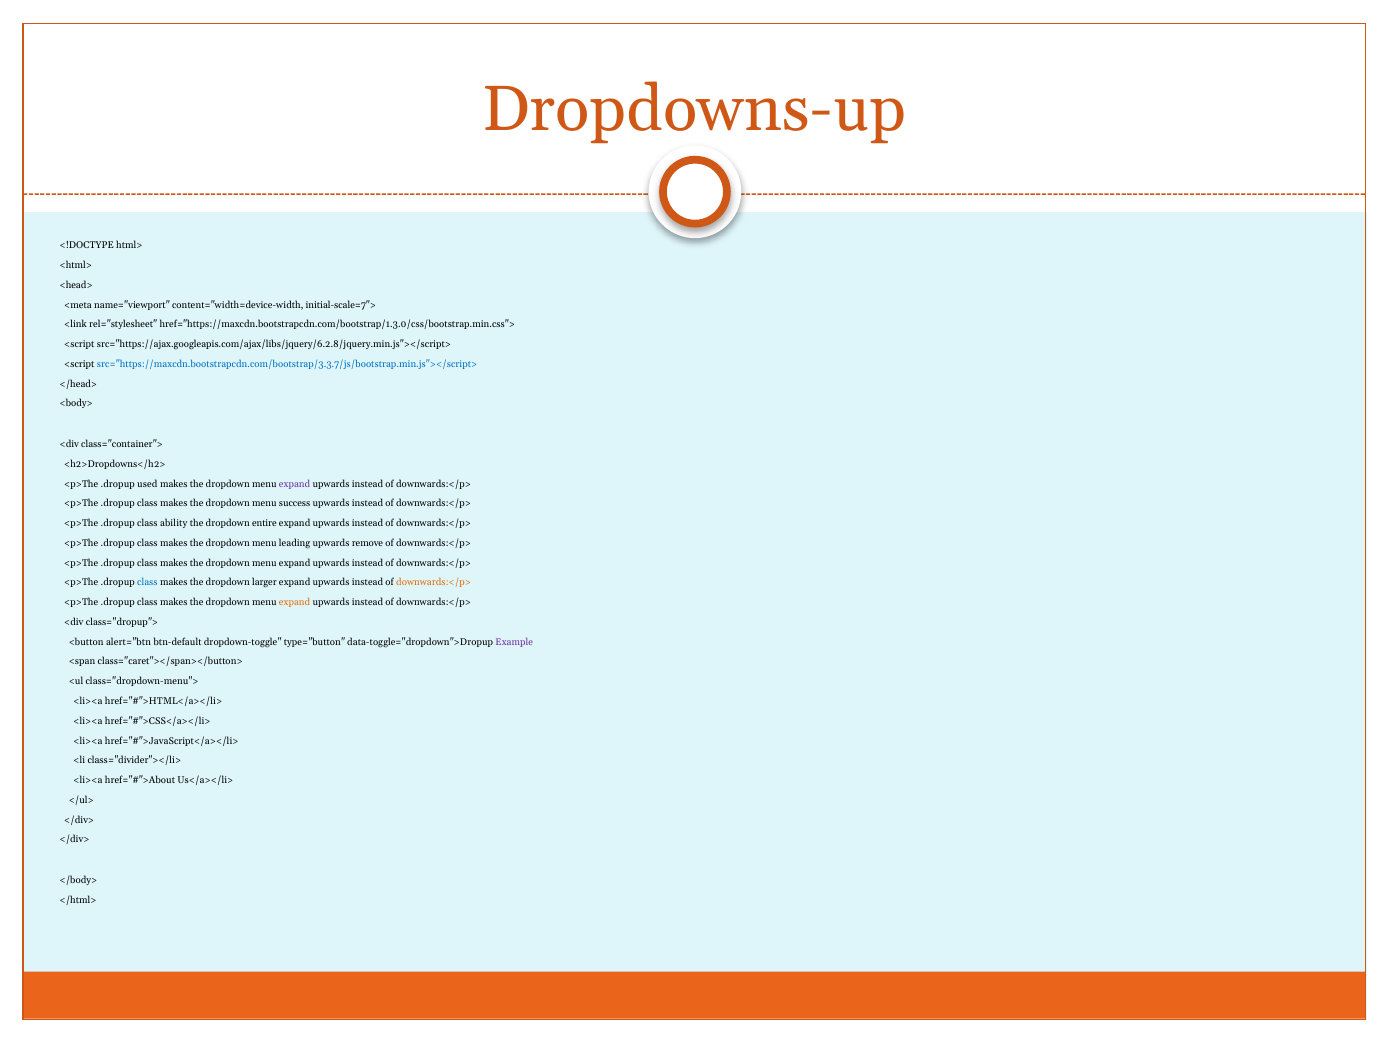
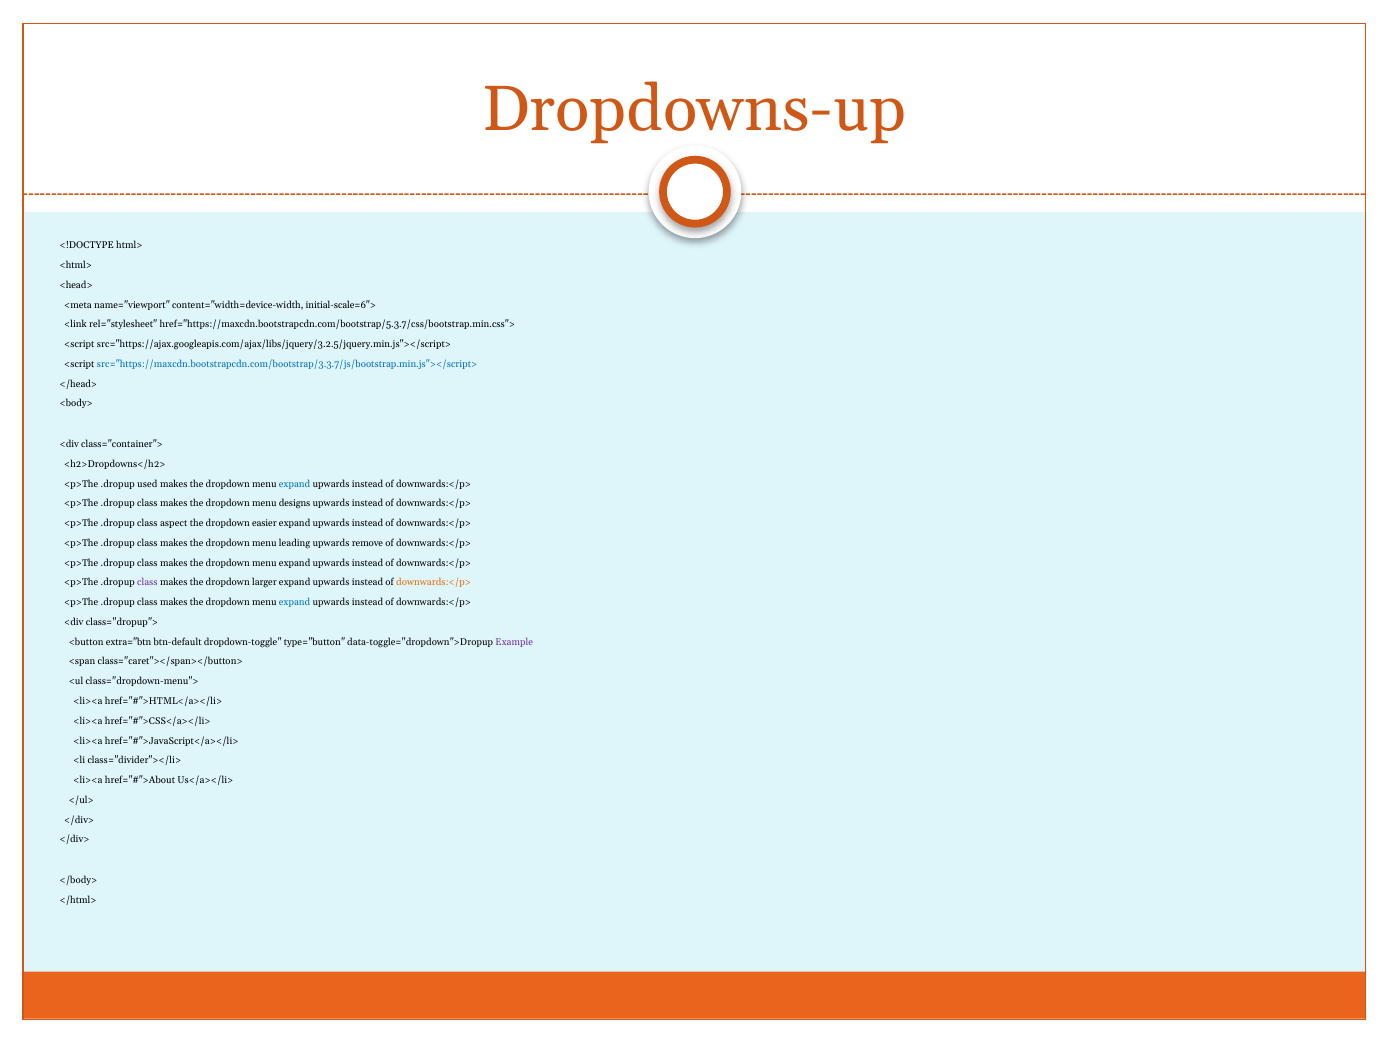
initial-scale=7">: initial-scale=7"> -> initial-scale=6">
href="https://maxcdn.bootstrapcdn.com/bootstrap/1.3.0/css/bootstrap.min.css">: href="https://maxcdn.bootstrapcdn.com/bootstrap/1.3.0/css/bootstrap.min.css"> -> href="https://maxcdn.bootstrapcdn.com/bootstrap/5.3.7/css/bootstrap.min.css">
src="https://ajax.googleapis.com/ajax/libs/jquery/6.2.8/jquery.min.js"></script>: src="https://ajax.googleapis.com/ajax/libs/jquery/6.2.8/jquery.min.js"></script> -> src="https://ajax.googleapis.com/ajax/libs/jquery/3.2.5/jquery.min.js"></script>
expand at (295, 484) colour: purple -> blue
success: success -> designs
ability: ability -> aspect
entire: entire -> easier
class at (147, 582) colour: blue -> purple
expand at (295, 602) colour: orange -> blue
alert="btn: alert="btn -> extra="btn
